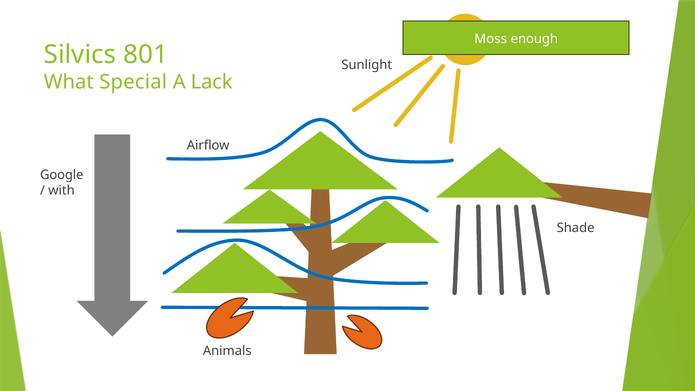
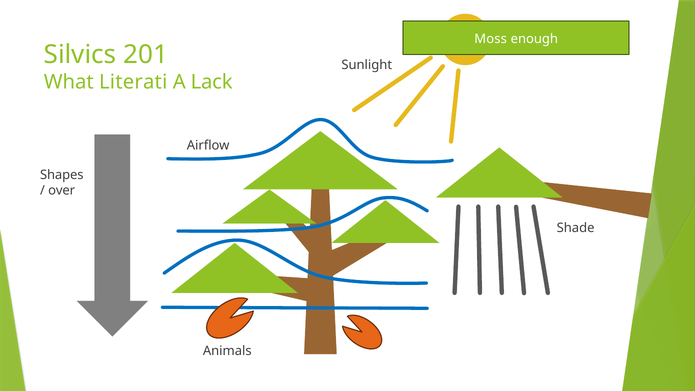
801: 801 -> 201
Special: Special -> Literati
Google: Google -> Shapes
with: with -> over
